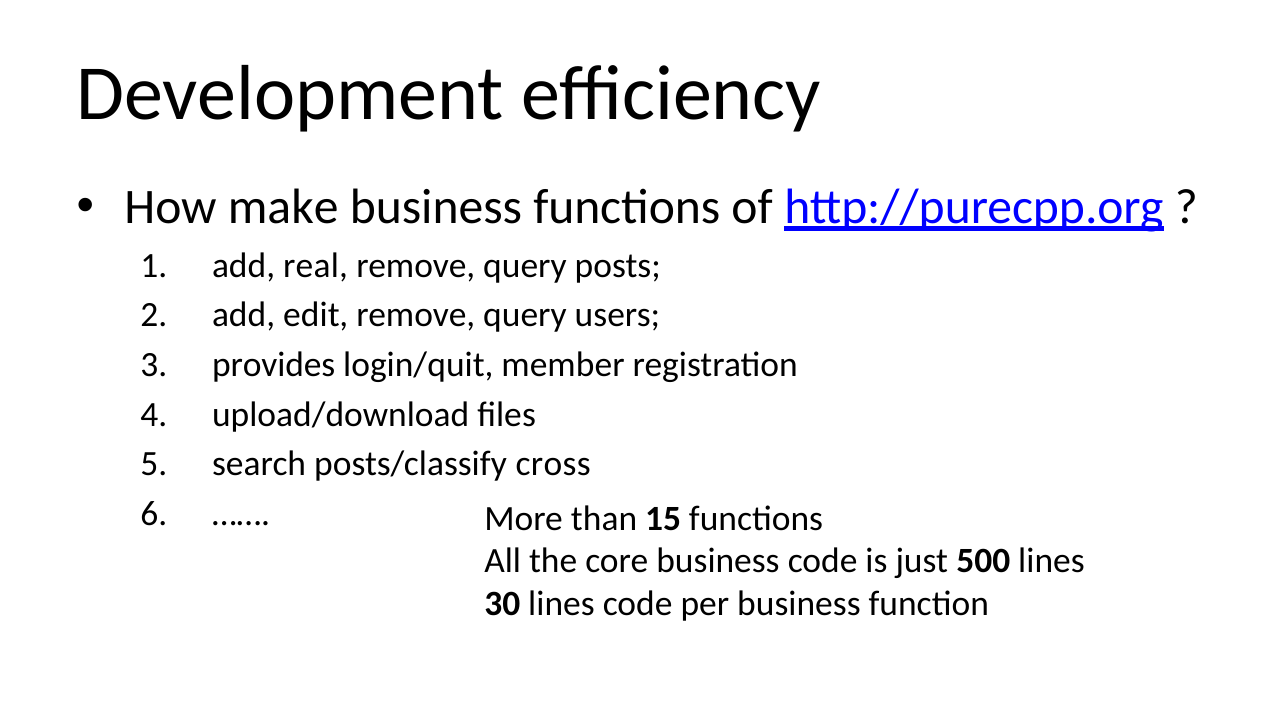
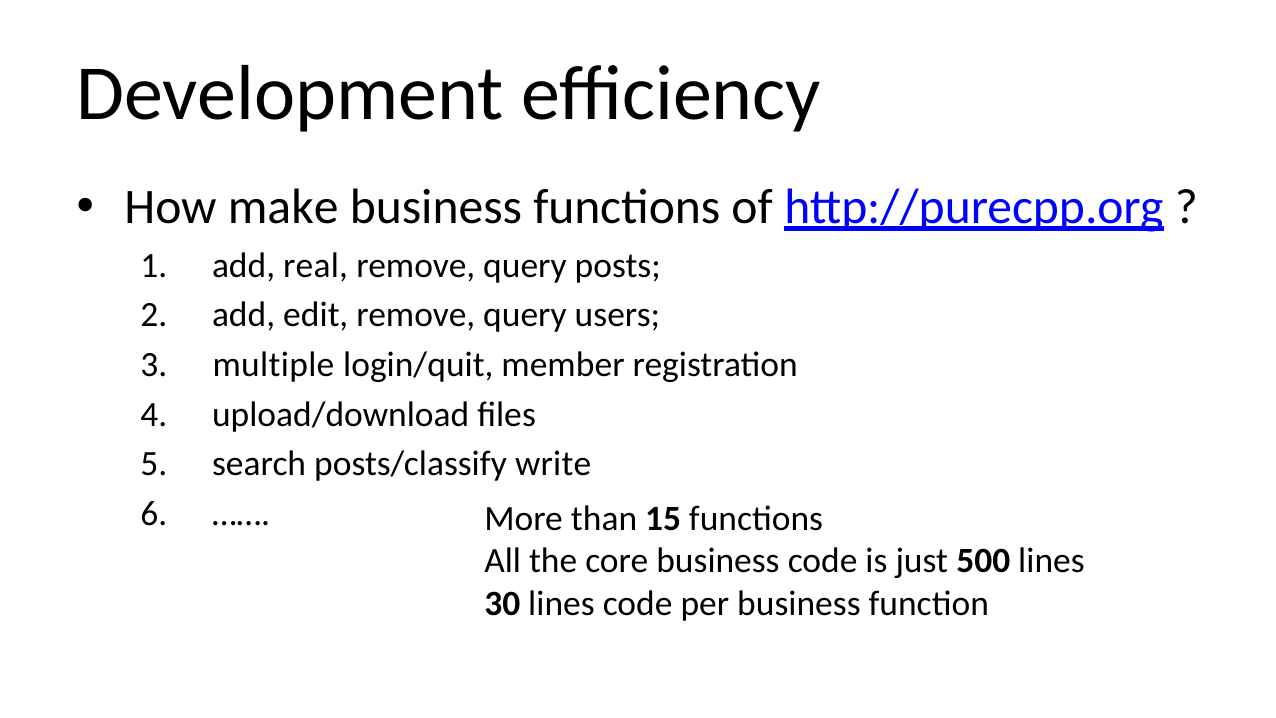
provides: provides -> multiple
cross: cross -> write
